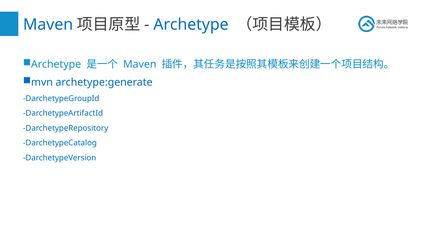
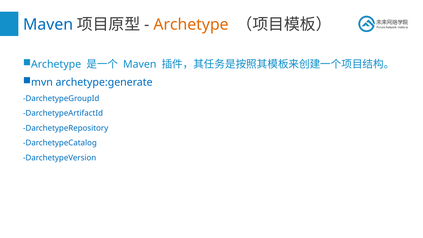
Archetype at (191, 25) colour: blue -> orange
